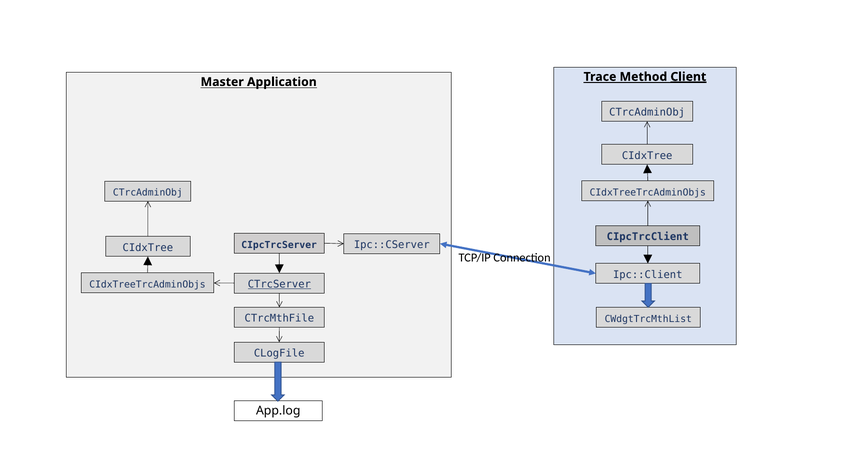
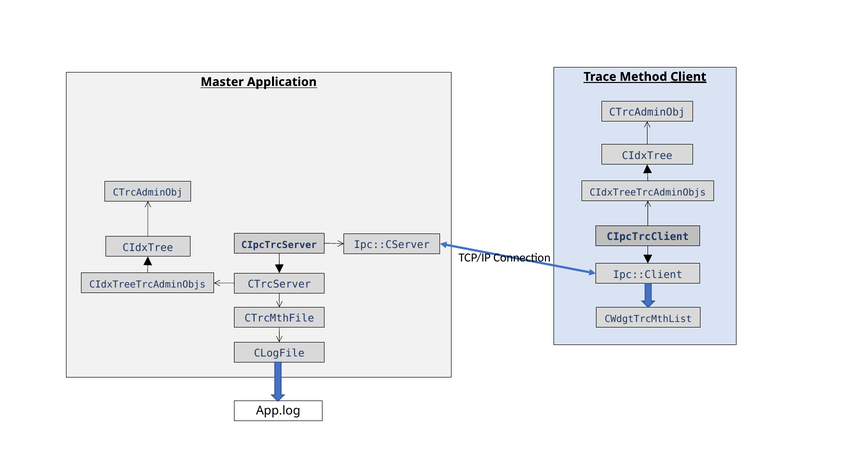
CTrcServer underline: present -> none
